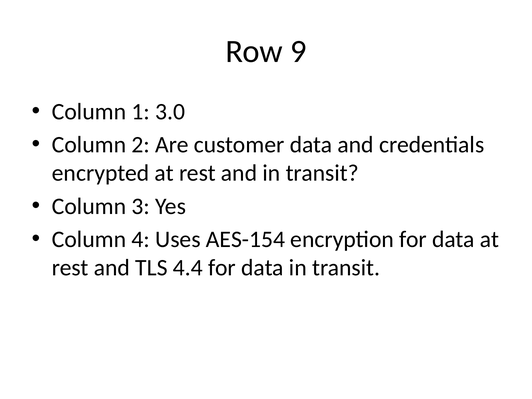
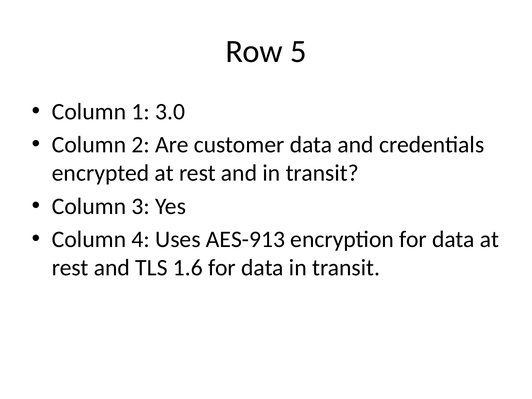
9: 9 -> 5
AES-154: AES-154 -> AES-913
4.4: 4.4 -> 1.6
